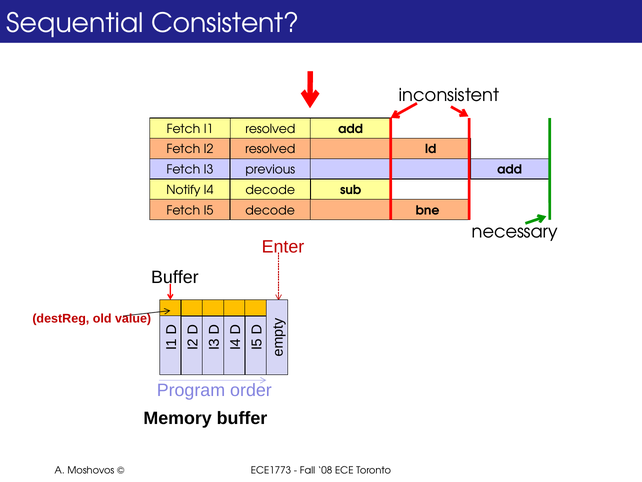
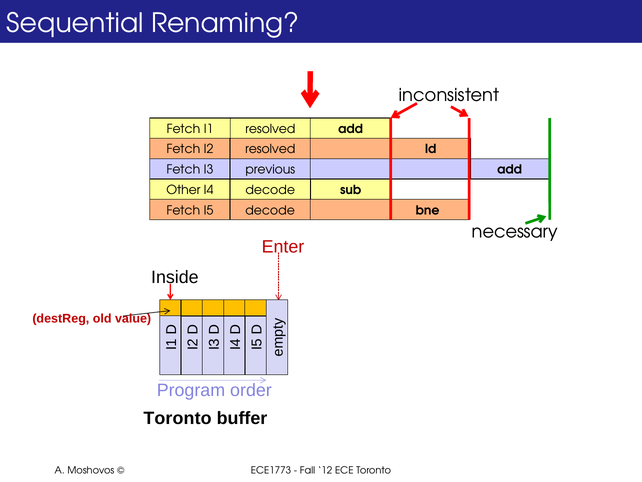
Consistent: Consistent -> Renaming
Notify: Notify -> Other
Buffer at (175, 277): Buffer -> Inside
Memory at (178, 418): Memory -> Toronto
08: 08 -> 12
